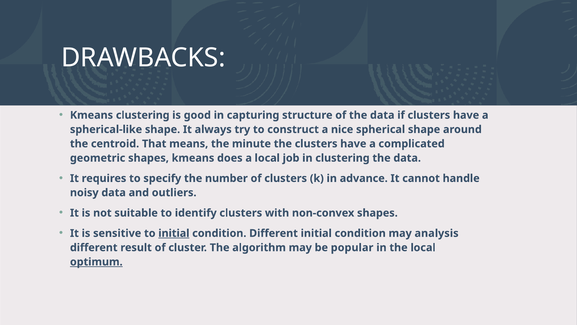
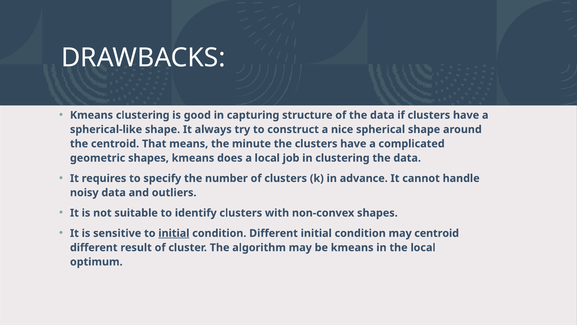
may analysis: analysis -> centroid
be popular: popular -> kmeans
optimum underline: present -> none
